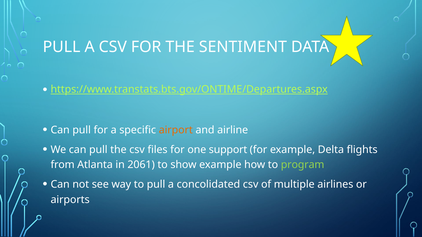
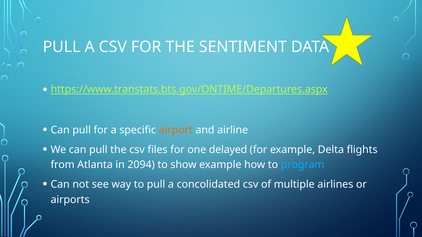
support: support -> delayed
2061: 2061 -> 2094
program colour: light green -> light blue
